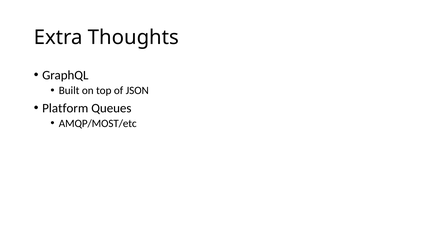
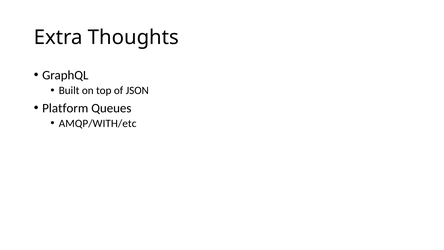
AMQP/MOST/etc: AMQP/MOST/etc -> AMQP/WITH/etc
